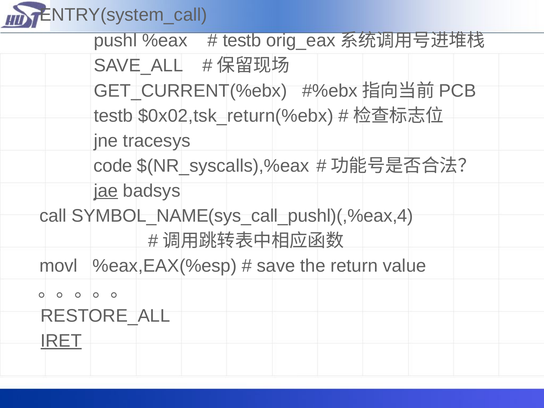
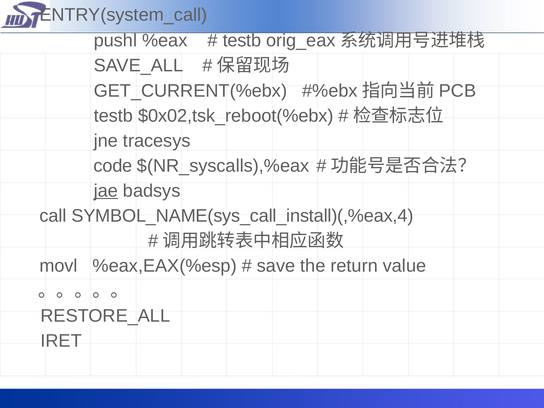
$0x02,tsk_return(%ebx: $0x02,tsk_return(%ebx -> $0x02,tsk_reboot(%ebx
SYMBOL_NAME(sys_call_pushl)(,%eax,4: SYMBOL_NAME(sys_call_pushl)(,%eax,4 -> SYMBOL_NAME(sys_call_install)(,%eax,4
IRET underline: present -> none
